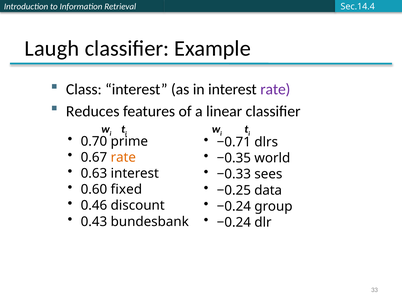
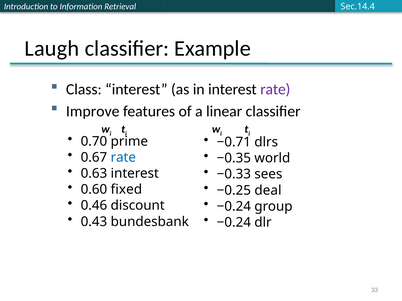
Reduces: Reduces -> Improve
rate at (123, 158) colour: orange -> blue
data: data -> deal
